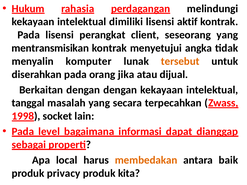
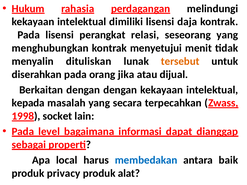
aktif: aktif -> daja
client: client -> relasi
mentransmisikan: mentransmisikan -> menghubungkan
angka: angka -> menit
komputer: komputer -> dituliskan
tanggal: tanggal -> kepada
membedakan colour: orange -> blue
kita: kita -> alat
